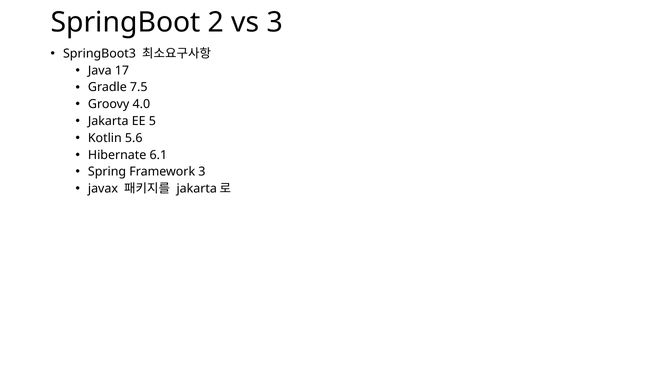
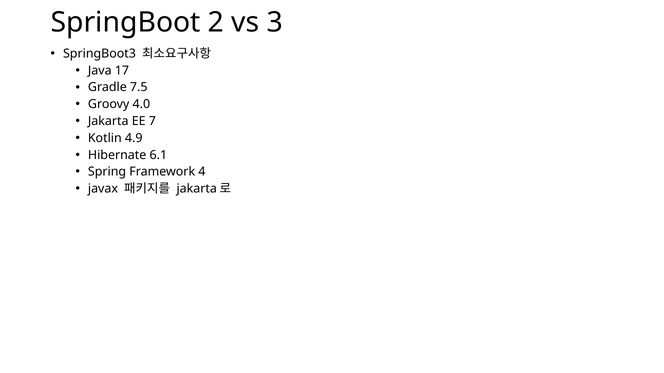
5: 5 -> 7
5.6: 5.6 -> 4.9
Framework 3: 3 -> 4
